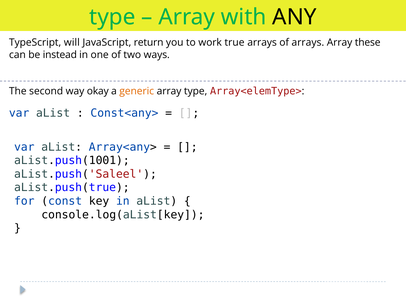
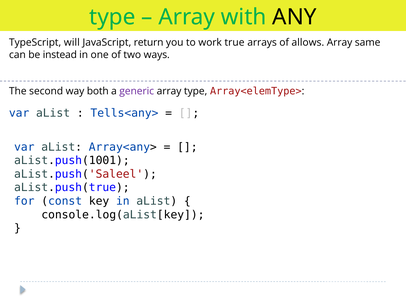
of arrays: arrays -> allows
these: these -> same
okay: okay -> both
generic colour: orange -> purple
Const<any>: Const<any> -> Tells<any>
